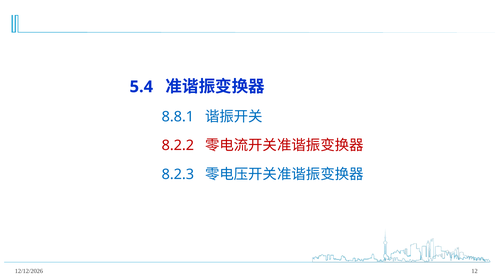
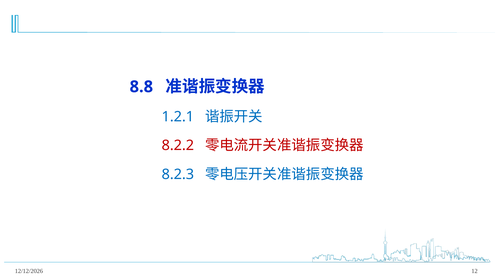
5.4: 5.4 -> 8.8
8.8.1: 8.8.1 -> 1.2.1
